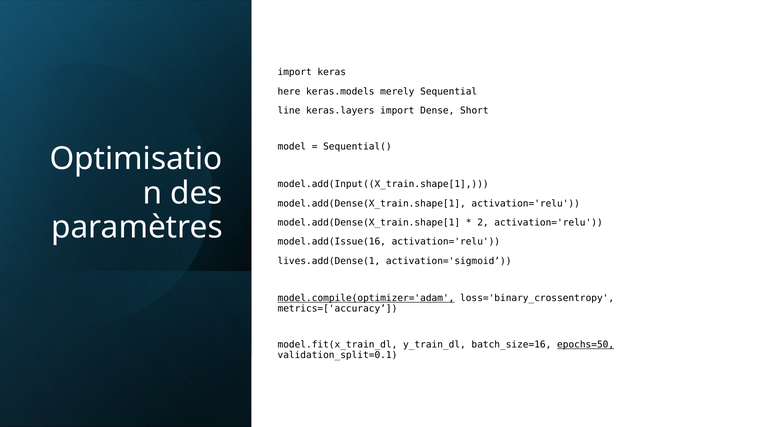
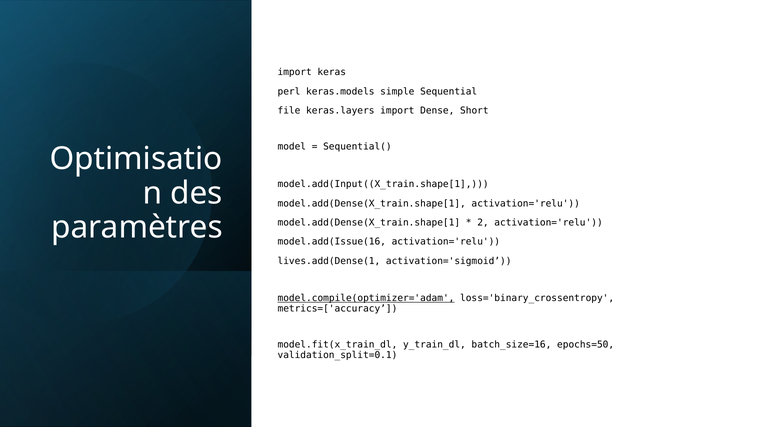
here: here -> perl
merely: merely -> simple
line: line -> file
epochs=50 underline: present -> none
